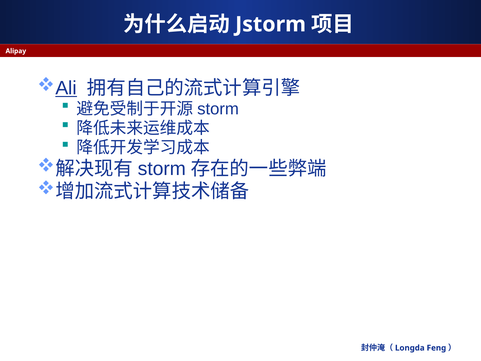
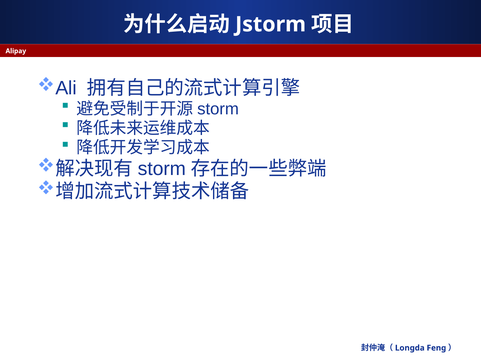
Ali underline: present -> none
